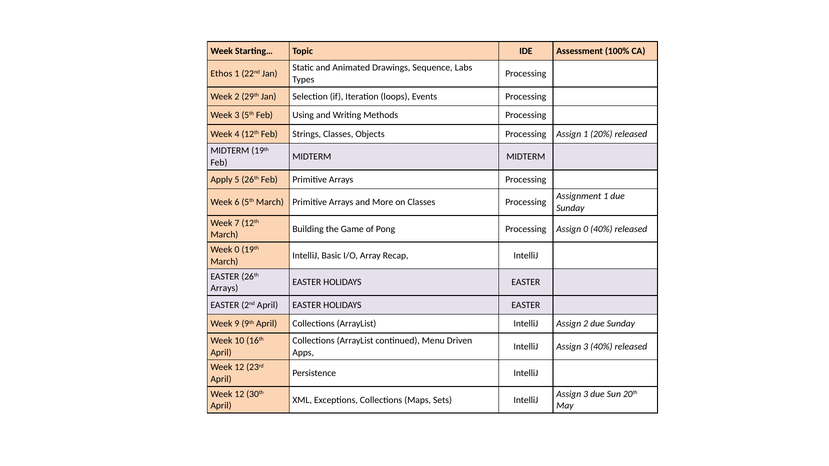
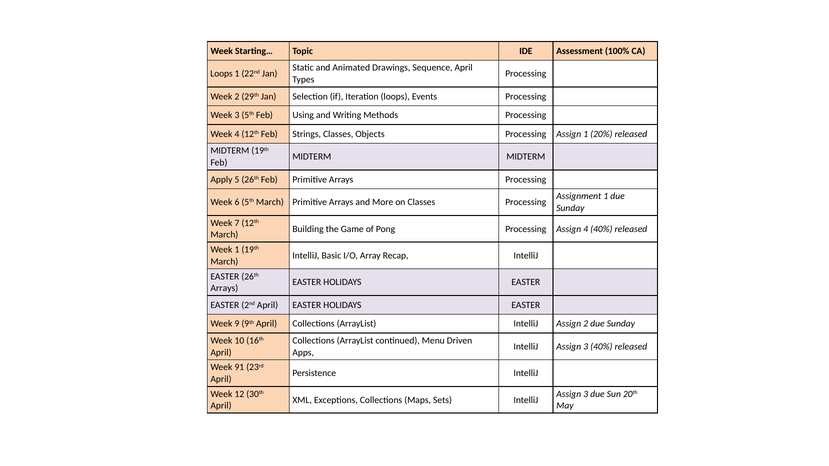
Sequence Labs: Labs -> April
Ethos at (221, 74): Ethos -> Loops
Assign 0: 0 -> 4
Week 0: 0 -> 1
12 at (239, 368): 12 -> 91
